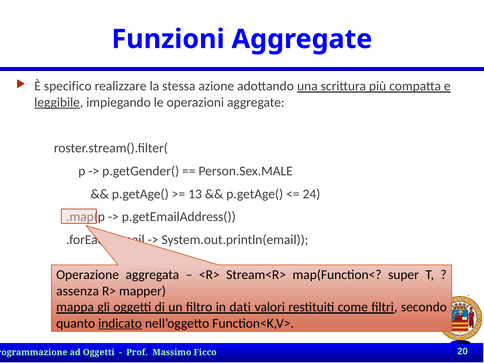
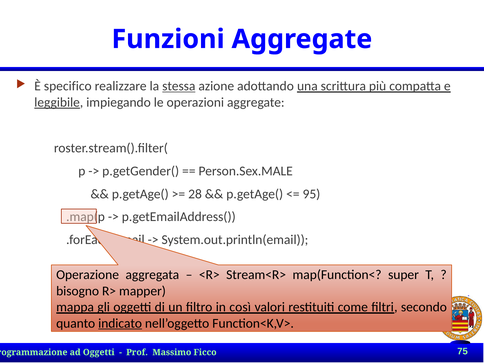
stessa underline: none -> present
13: 13 -> 28
24: 24 -> 95
assenza: assenza -> bisogno
dati: dati -> così
20: 20 -> 75
